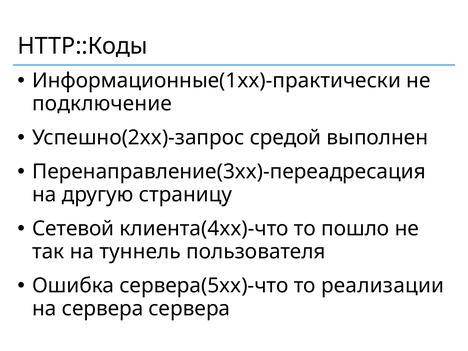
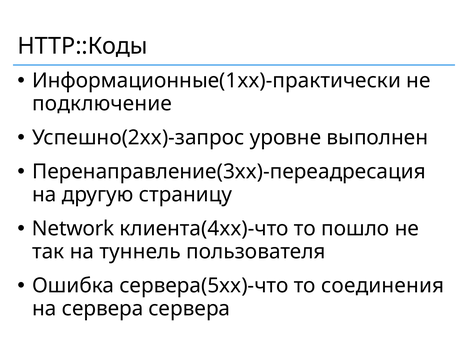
средой: средой -> уровне
Сетевой: Сетевой -> Network
реализации: реализации -> соединения
